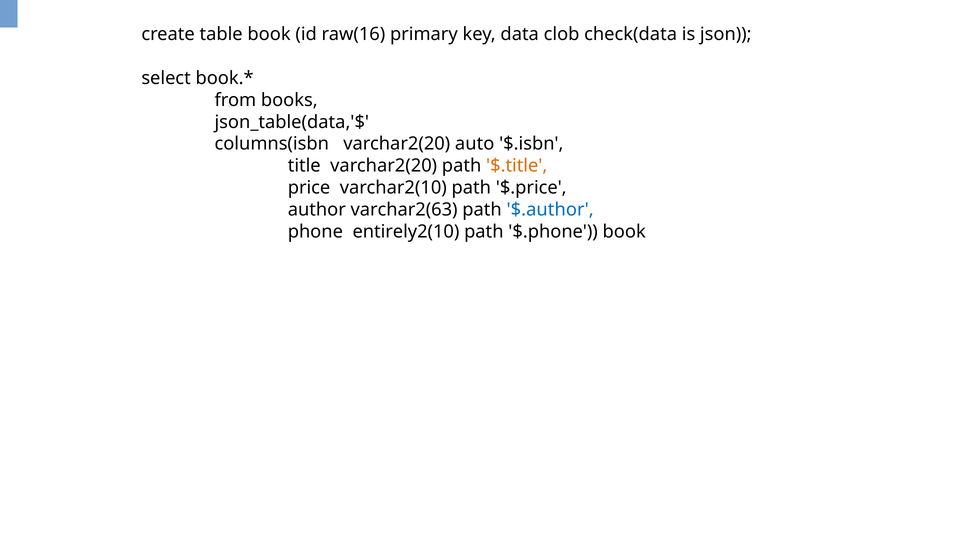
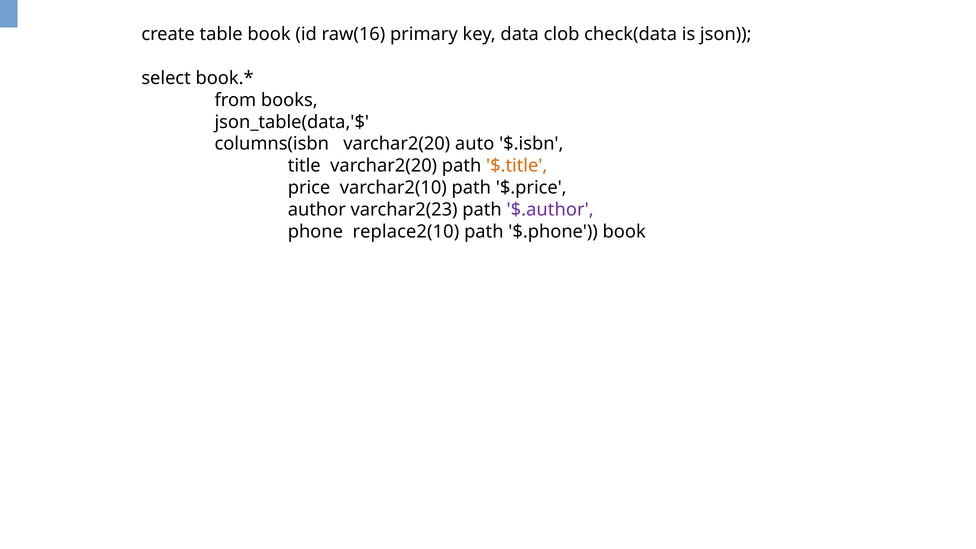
varchar2(63: varchar2(63 -> varchar2(23
$.author colour: blue -> purple
entirely2(10: entirely2(10 -> replace2(10
